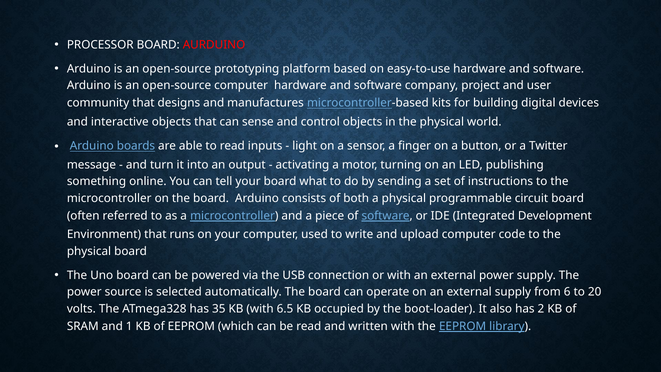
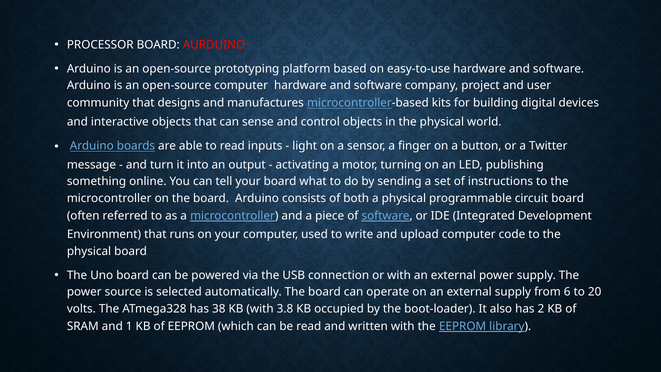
35: 35 -> 38
6.5: 6.5 -> 3.8
